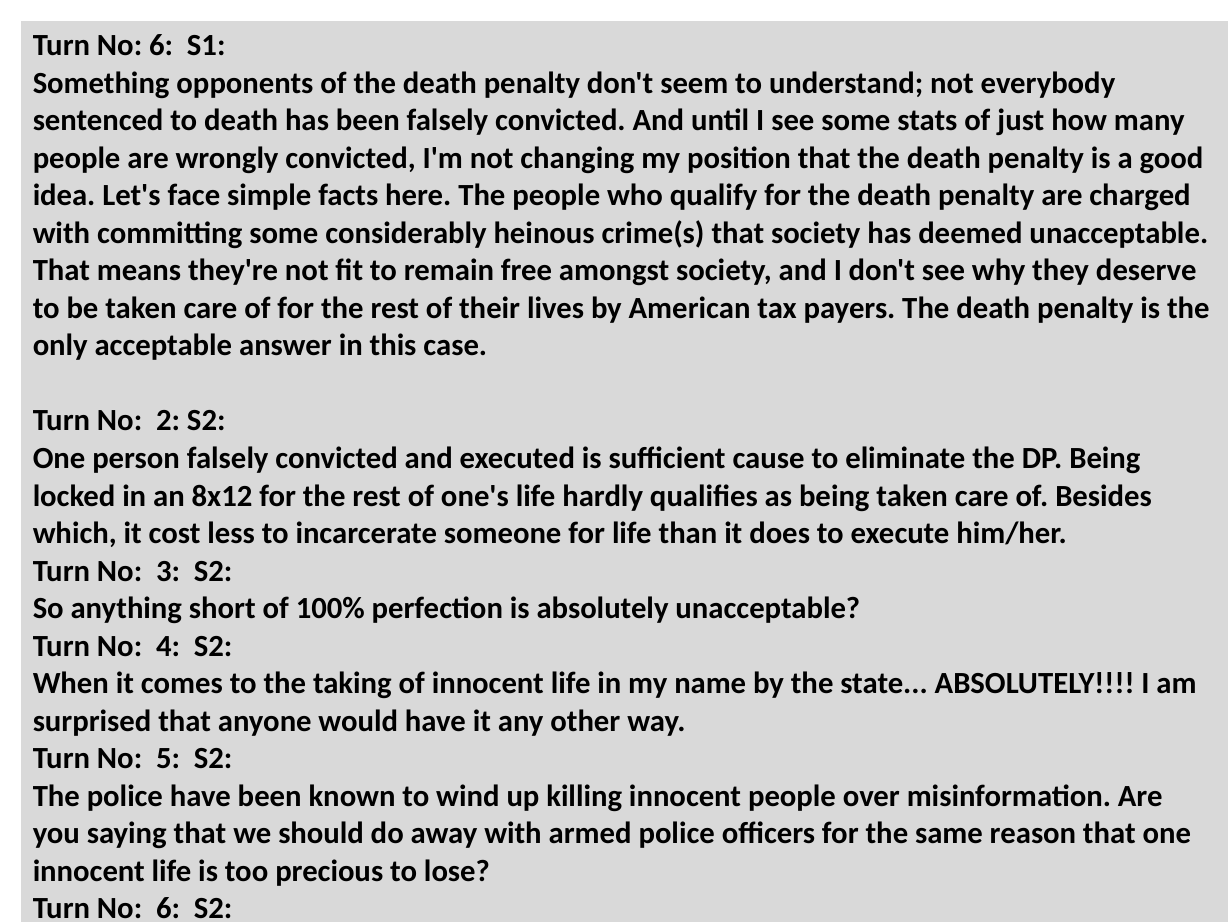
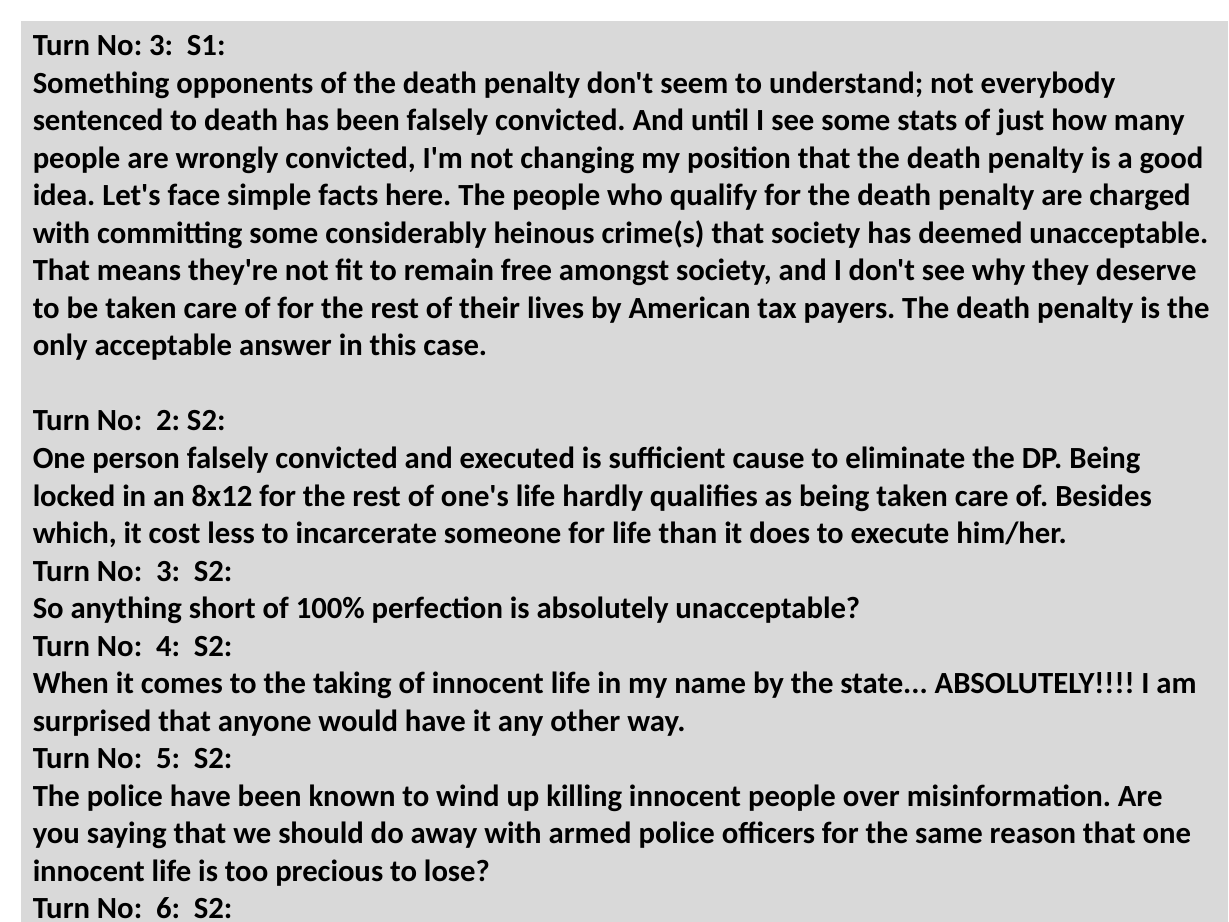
6 at (161, 46): 6 -> 3
